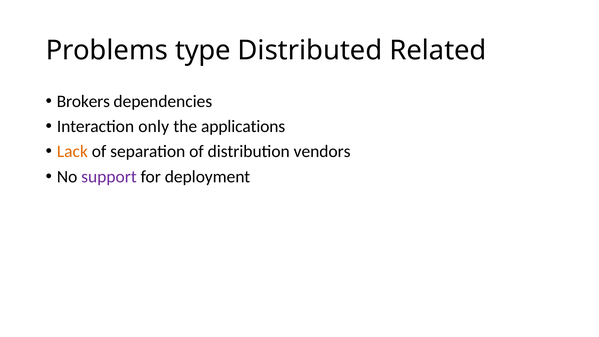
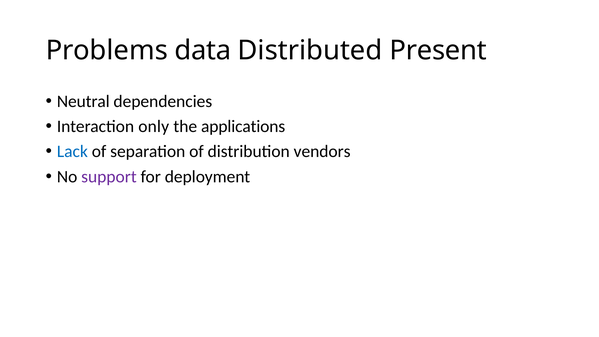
type: type -> data
Related: Related -> Present
Brokers: Brokers -> Neutral
Lack colour: orange -> blue
